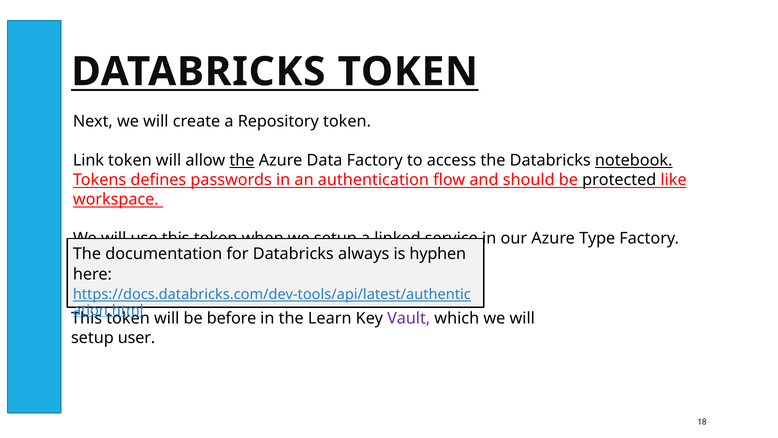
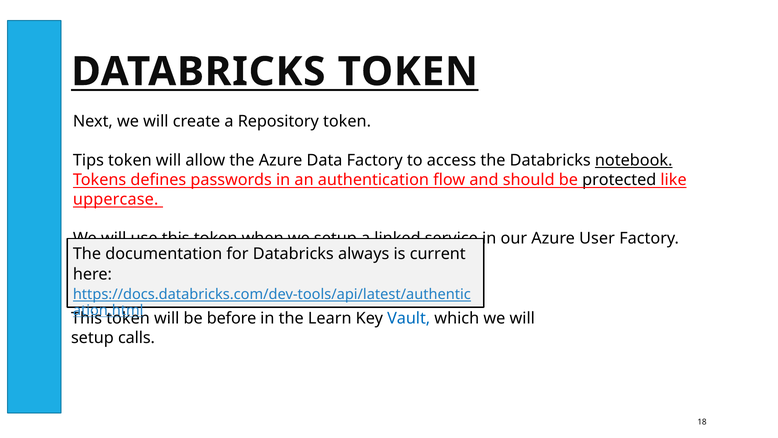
Link: Link -> Tips
the at (242, 160) underline: present -> none
workspace: workspace -> uppercase
Type: Type -> User
hyphen: hyphen -> current
Vault colour: purple -> blue
user: user -> calls
